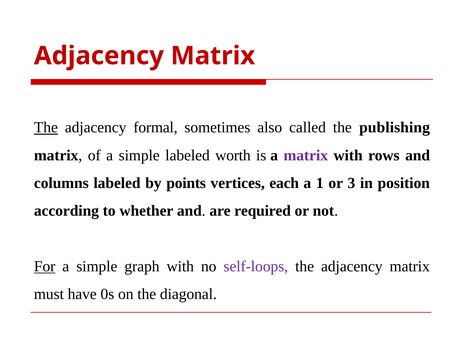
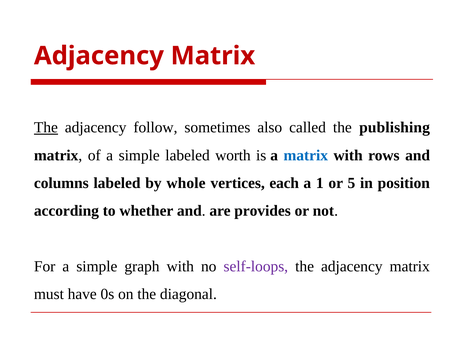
formal: formal -> follow
matrix at (306, 155) colour: purple -> blue
points: points -> whole
3: 3 -> 5
required: required -> provides
For underline: present -> none
